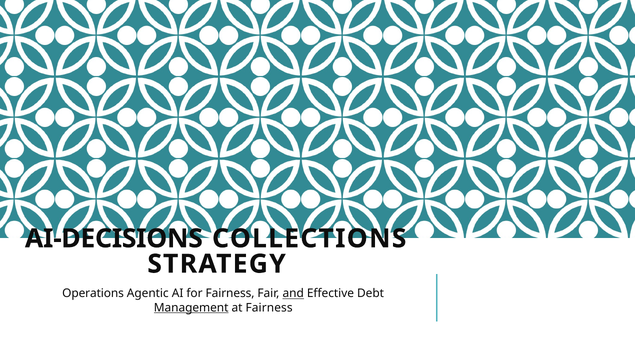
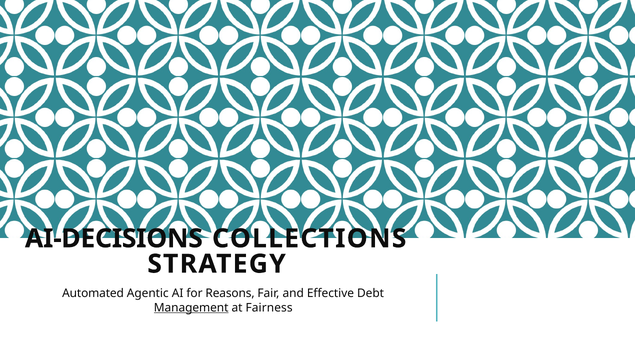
Operations: Operations -> Automated
for Fairness: Fairness -> Reasons
and underline: present -> none
